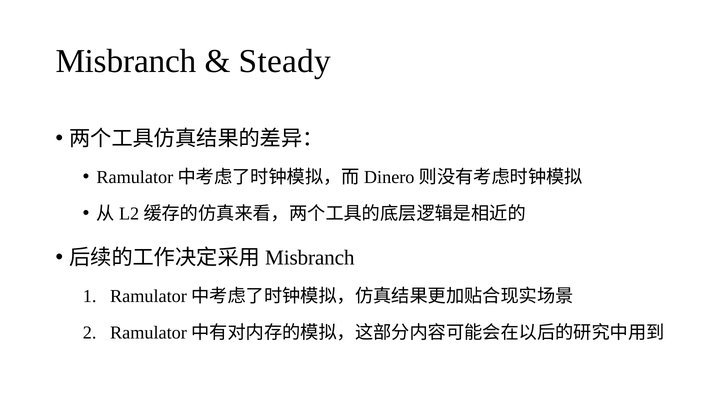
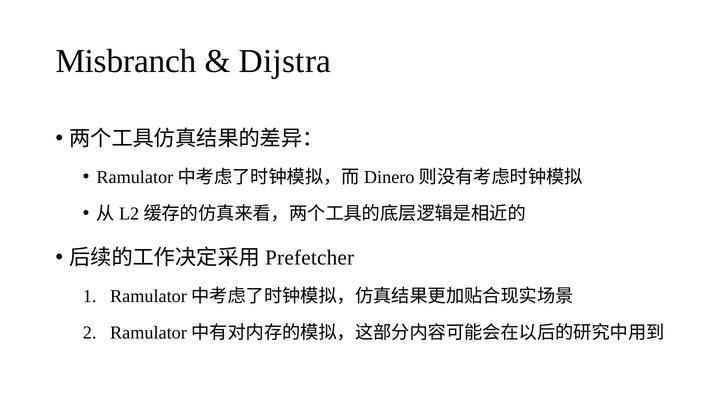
Steady: Steady -> Dijstra
Misbranch at (310, 258): Misbranch -> Prefetcher
